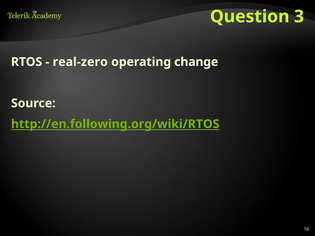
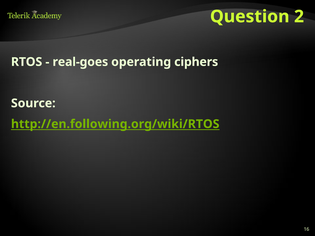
3: 3 -> 2
real-zero: real-zero -> real-goes
change: change -> ciphers
